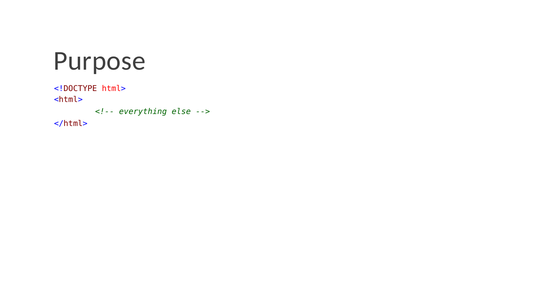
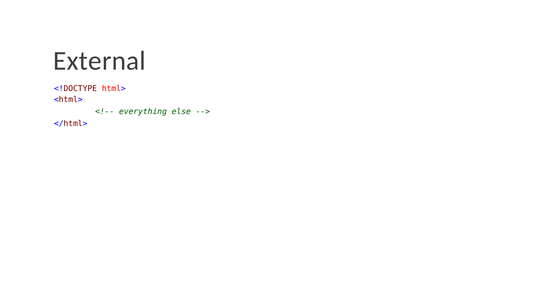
Purpose: Purpose -> External
